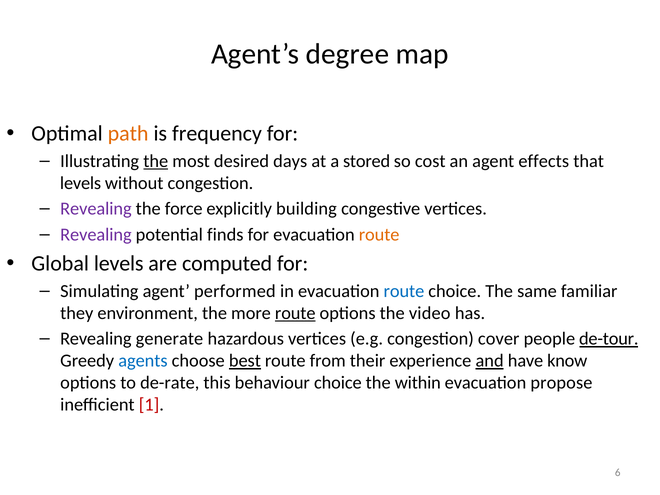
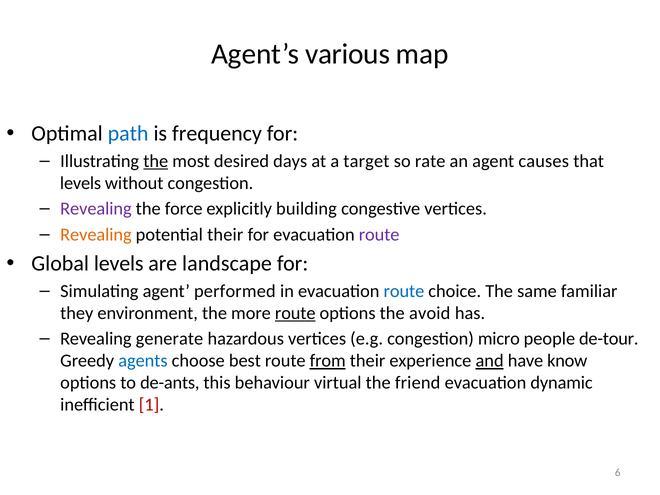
degree: degree -> various
path colour: orange -> blue
stored: stored -> target
cost: cost -> rate
effects: effects -> causes
Revealing at (96, 235) colour: purple -> orange
potential finds: finds -> their
route at (379, 235) colour: orange -> purple
computed: computed -> landscape
video: video -> avoid
cover: cover -> micro
de-tour underline: present -> none
best underline: present -> none
from underline: none -> present
de-rate: de-rate -> de-ants
behaviour choice: choice -> virtual
within: within -> friend
propose: propose -> dynamic
